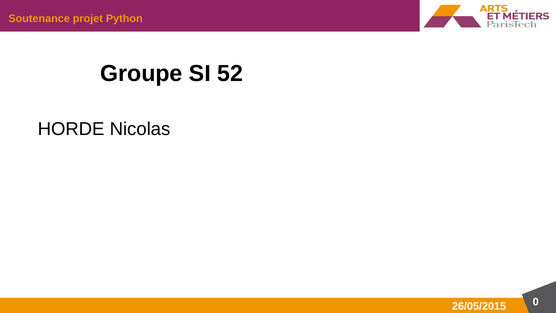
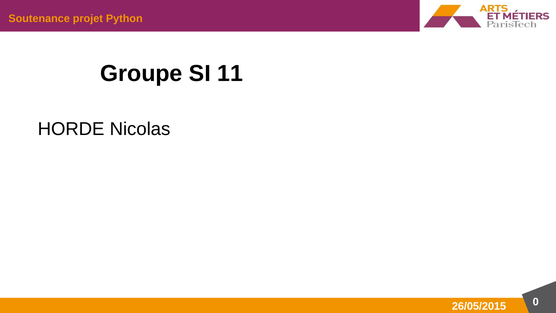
52: 52 -> 11
